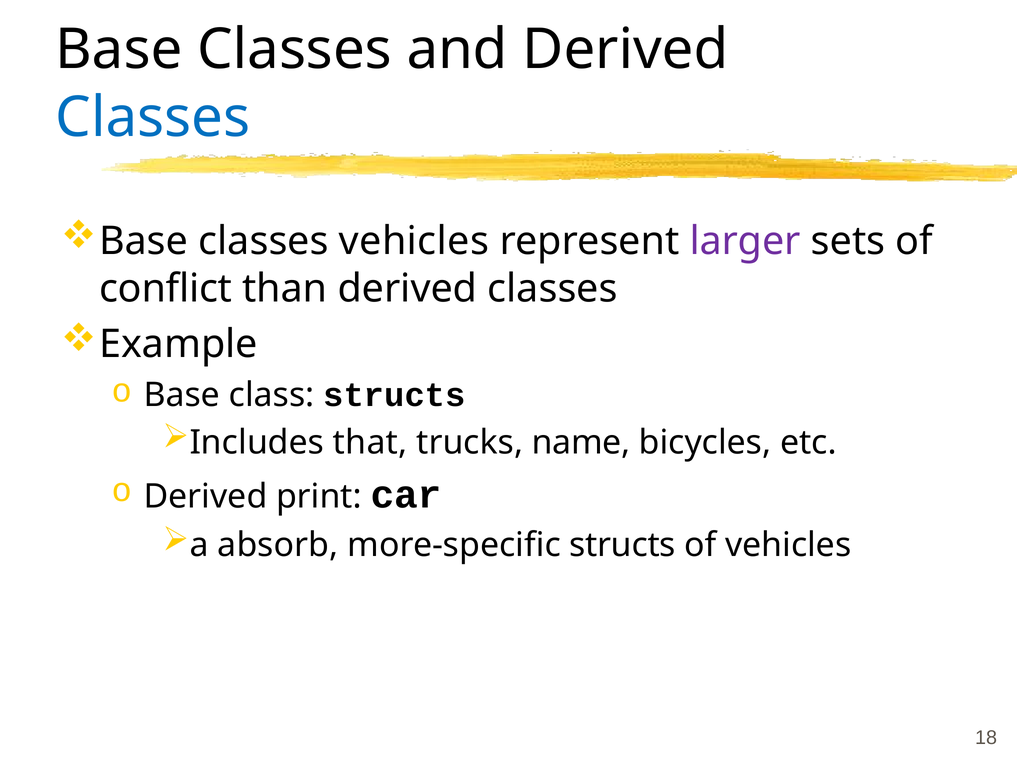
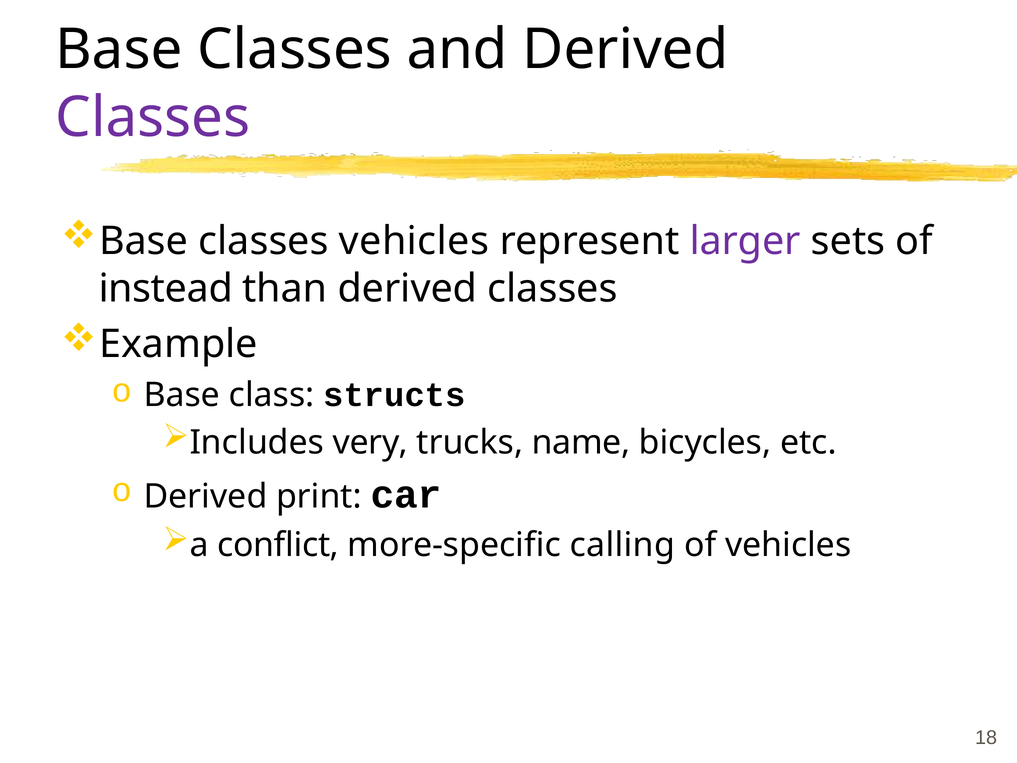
Classes at (153, 117) colour: blue -> purple
conflict: conflict -> instead
that: that -> very
absorb: absorb -> conflict
more-specific structs: structs -> calling
